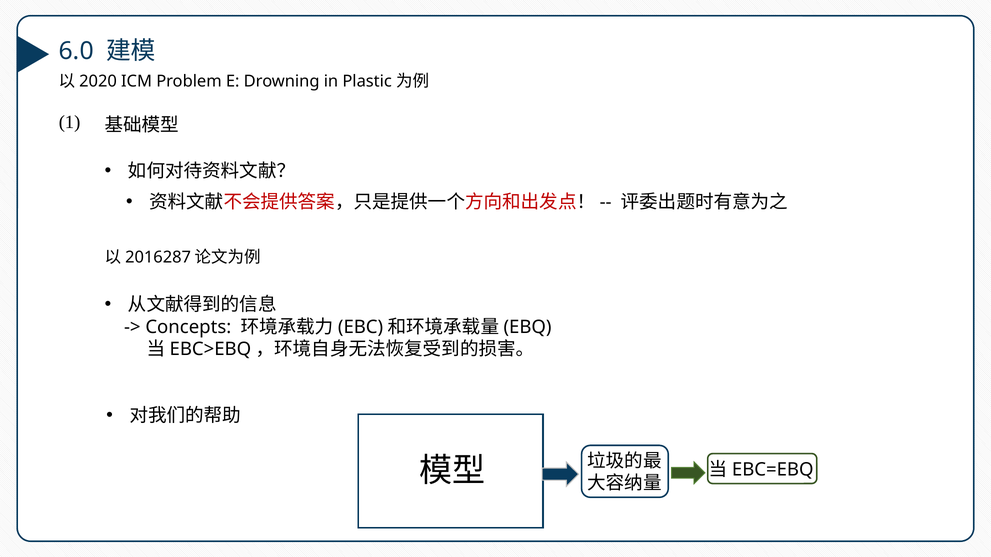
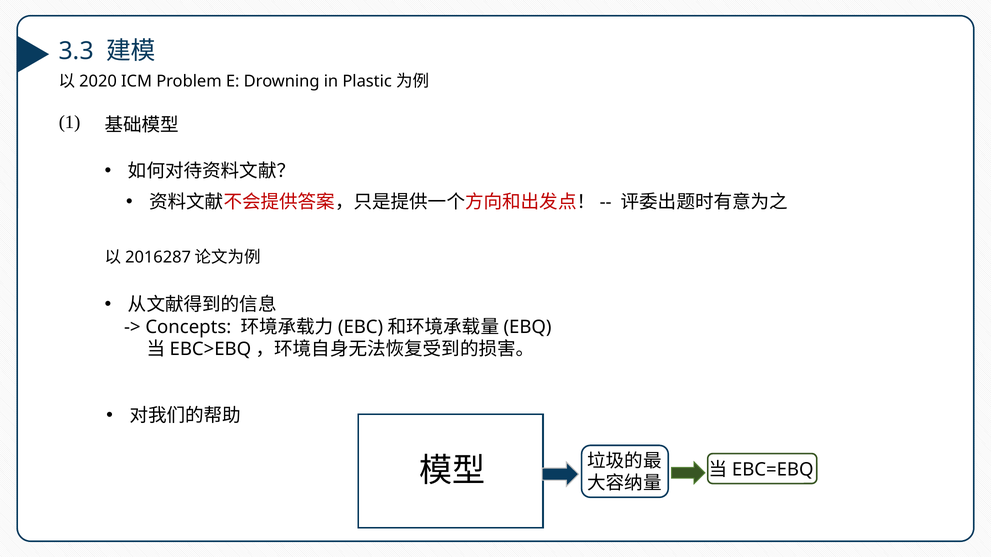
6.0: 6.0 -> 3.3
